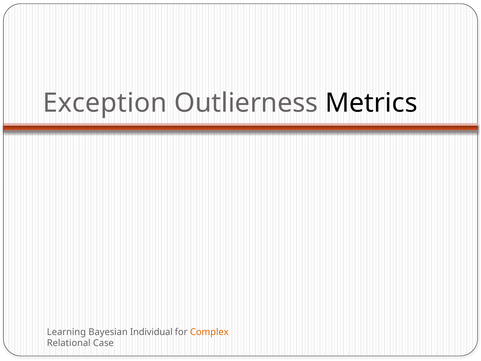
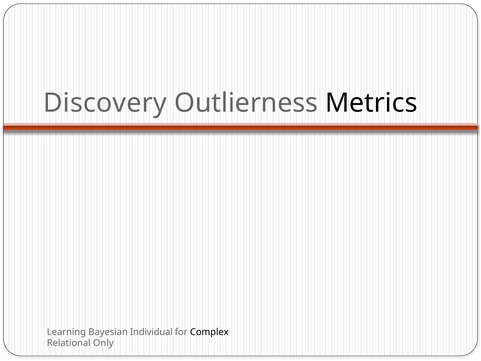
Exception: Exception -> Discovery
Complex colour: orange -> black
Case: Case -> Only
